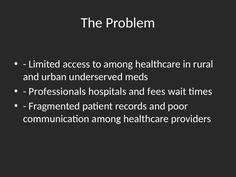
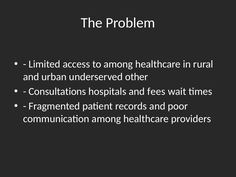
meds: meds -> other
Professionals: Professionals -> Consultations
